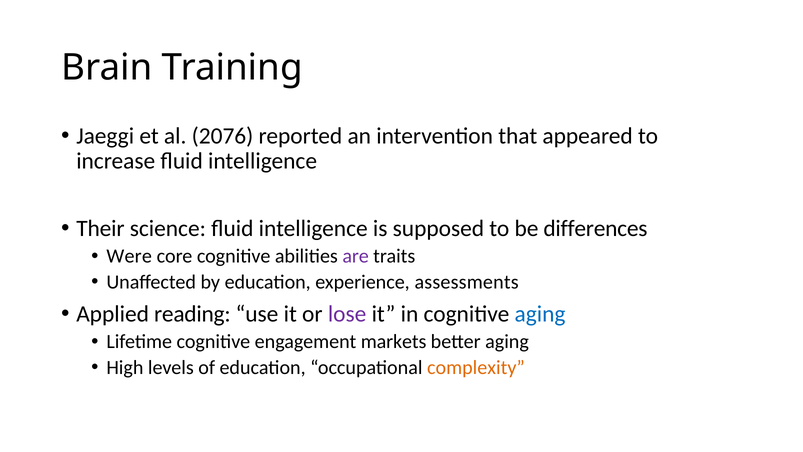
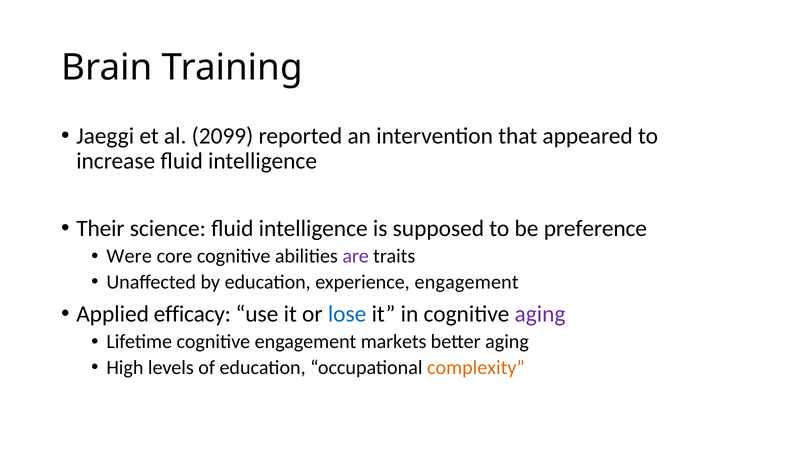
2076: 2076 -> 2099
differences: differences -> preference
experience assessments: assessments -> engagement
reading: reading -> efficacy
lose colour: purple -> blue
aging at (540, 314) colour: blue -> purple
